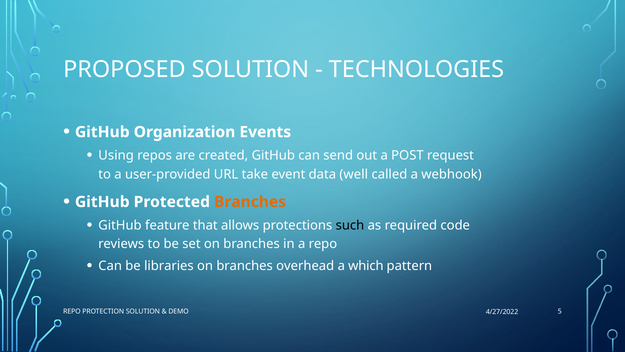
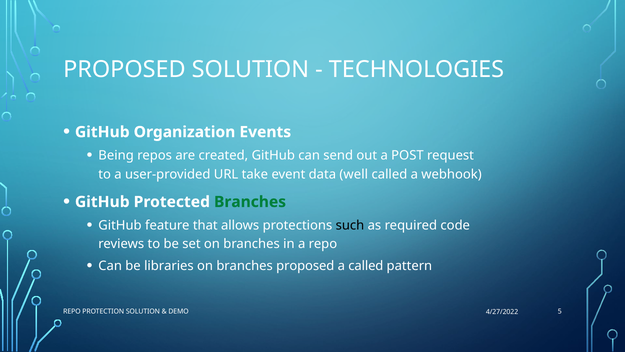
Using: Using -> Being
Branches at (250, 202) colour: orange -> green
branches overhead: overhead -> proposed
a which: which -> called
